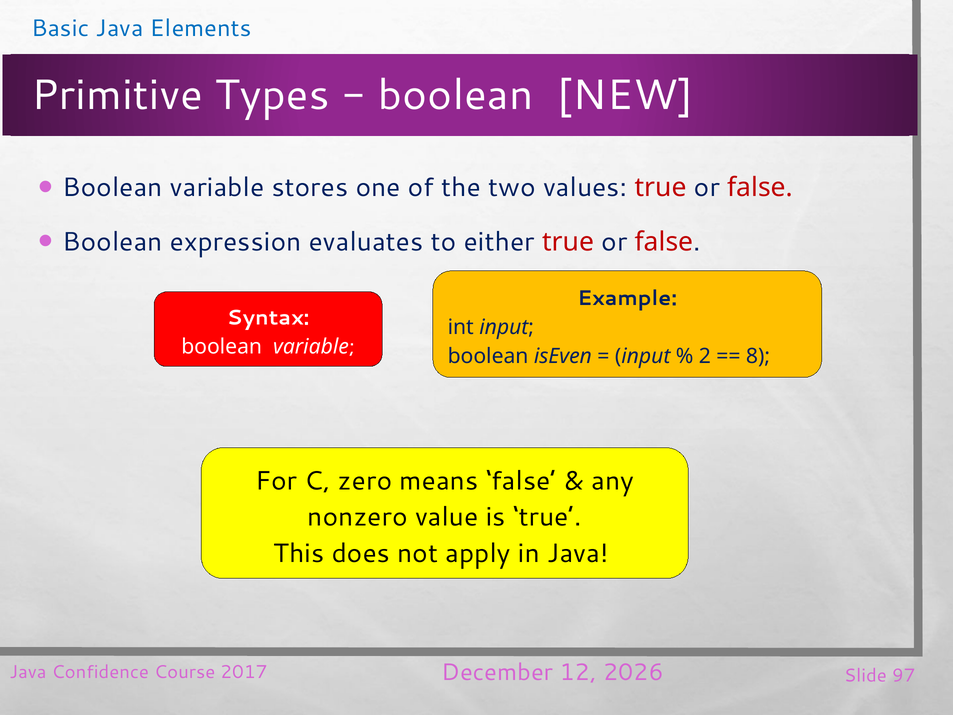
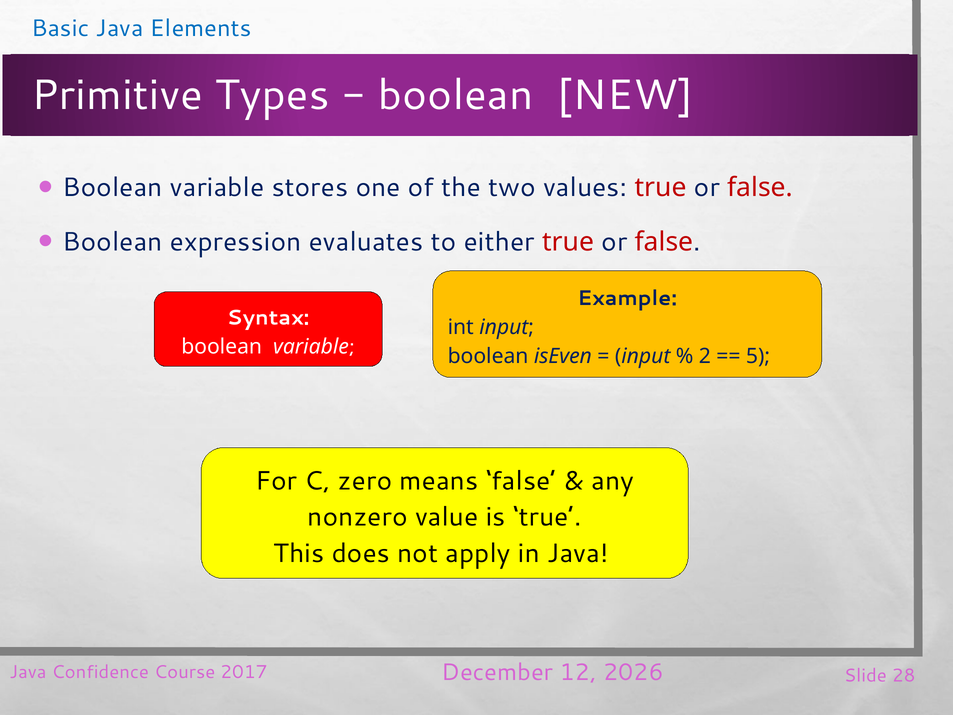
8: 8 -> 5
97: 97 -> 28
